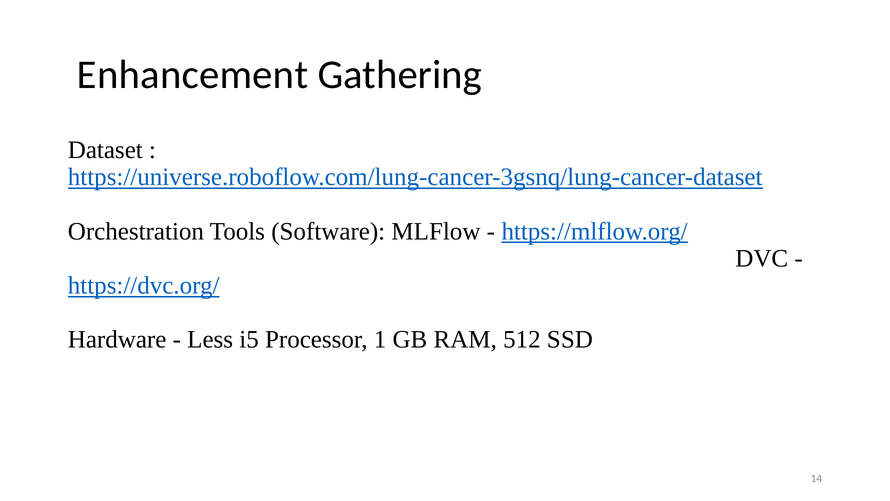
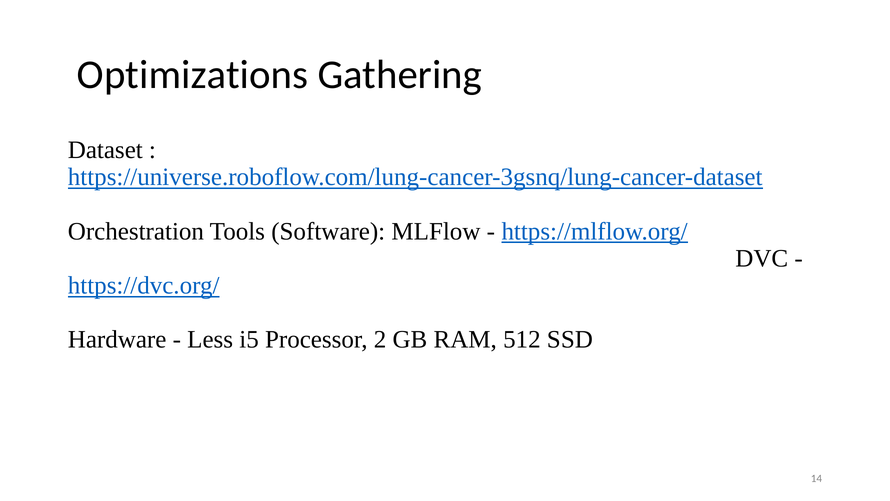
Enhancement: Enhancement -> Optimizations
1: 1 -> 2
